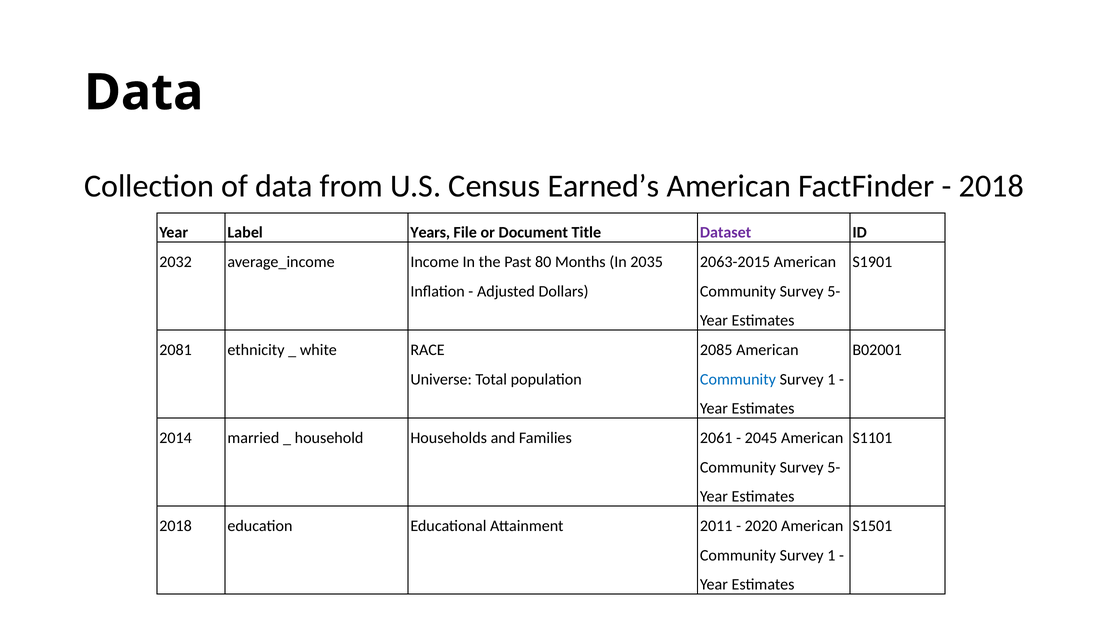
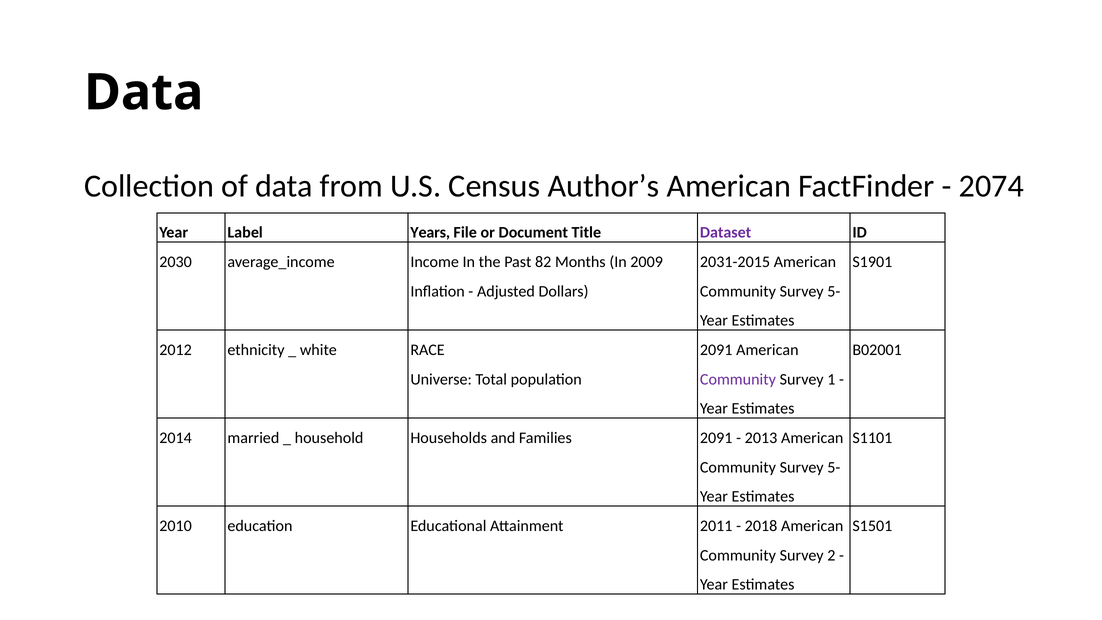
Earned’s: Earned’s -> Author’s
2018 at (991, 186): 2018 -> 2074
2032: 2032 -> 2030
80: 80 -> 82
2035: 2035 -> 2009
2063-2015: 2063-2015 -> 2031-2015
2081: 2081 -> 2012
2085 at (716, 350): 2085 -> 2091
Community at (738, 379) colour: blue -> purple
Families 2061: 2061 -> 2091
2045: 2045 -> 2013
2018 at (176, 526): 2018 -> 2010
2020: 2020 -> 2018
1 at (831, 555): 1 -> 2
